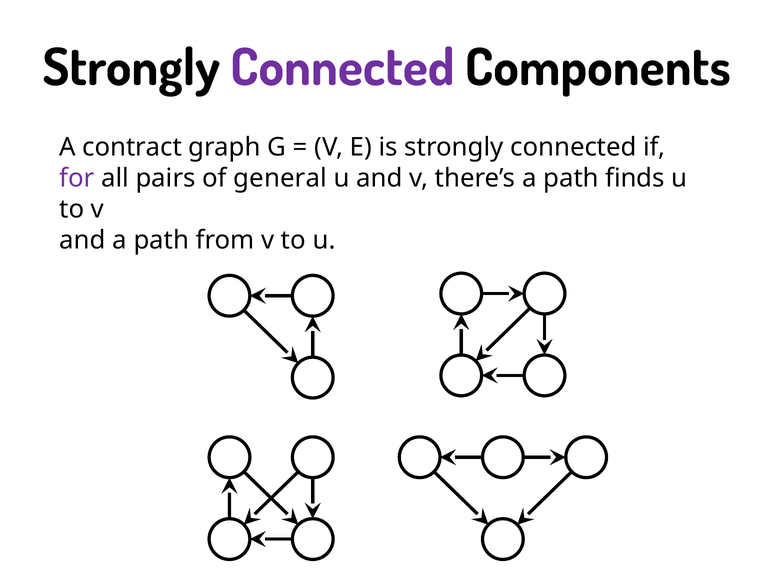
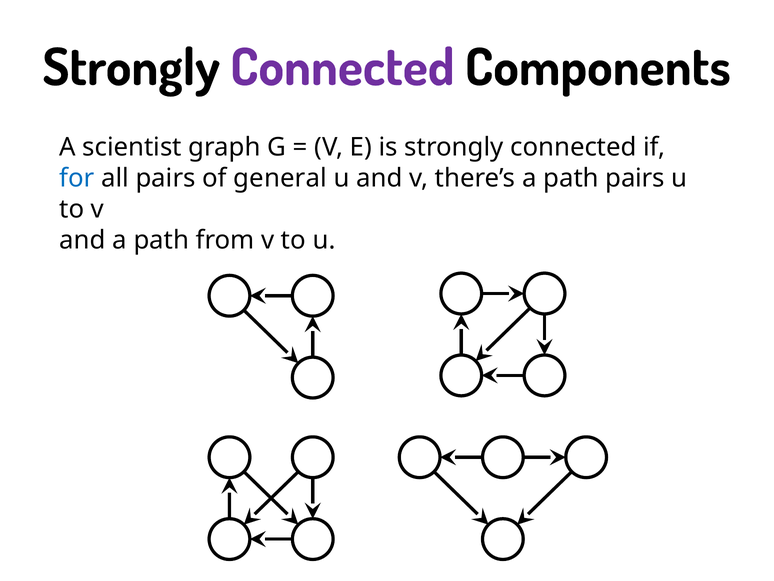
contract: contract -> scientist
for colour: purple -> blue
path finds: finds -> pairs
